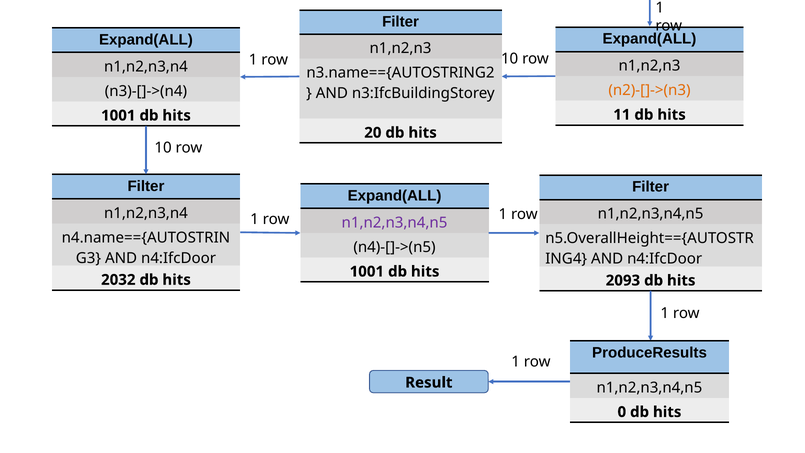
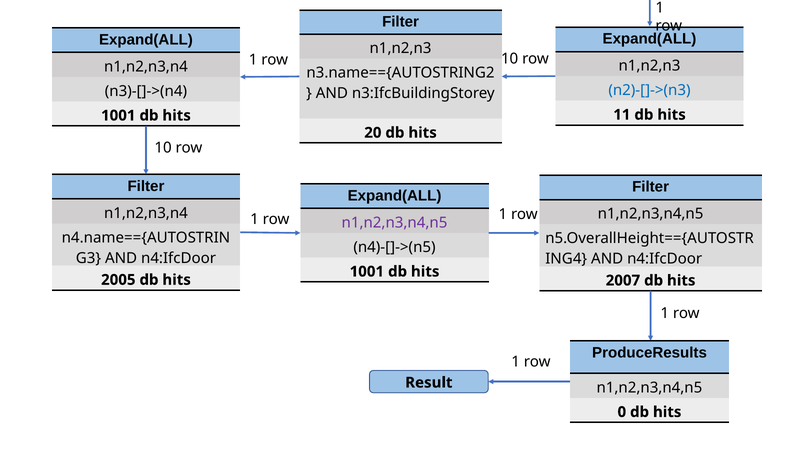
n2)-[]->(n3 colour: orange -> blue
2032: 2032 -> 2005
2093: 2093 -> 2007
